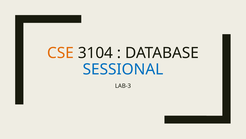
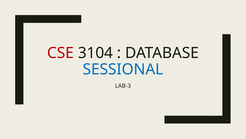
CSE colour: orange -> red
